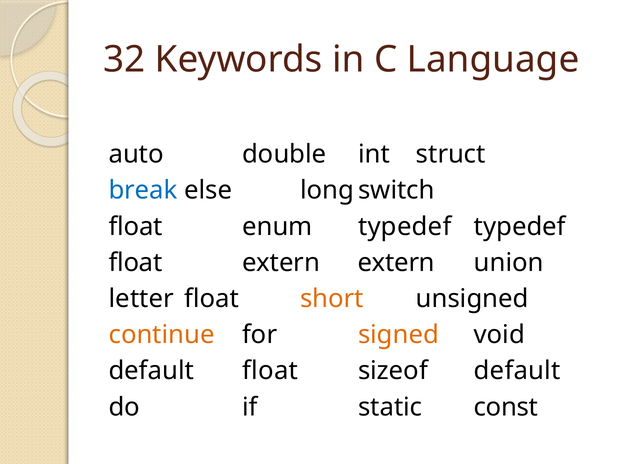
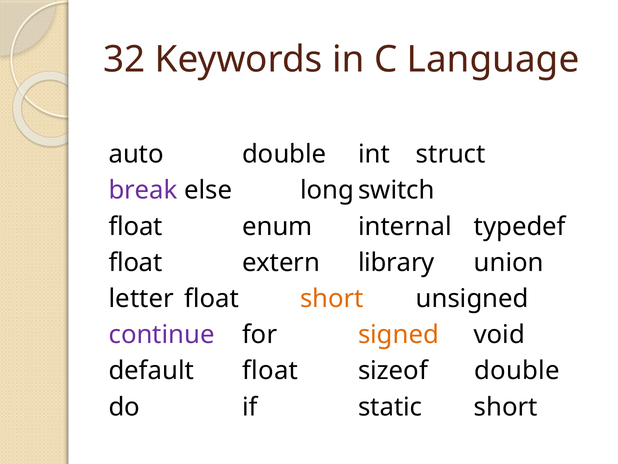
break colour: blue -> purple
enum typedef: typedef -> internal
extern extern: extern -> library
continue colour: orange -> purple
sizeof default: default -> double
static const: const -> short
